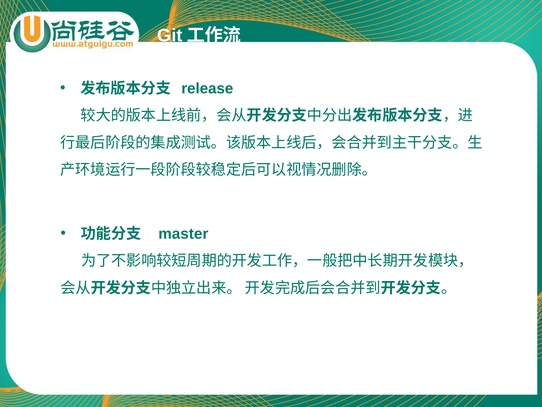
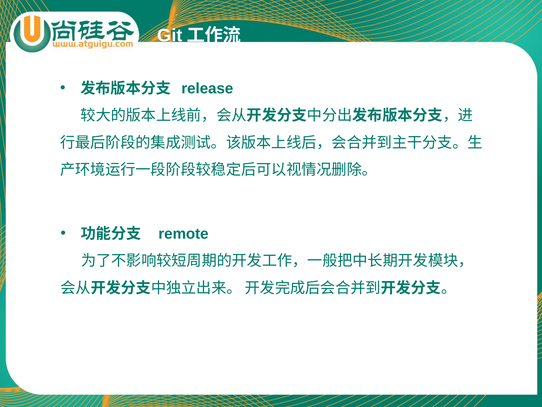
master: master -> remote
